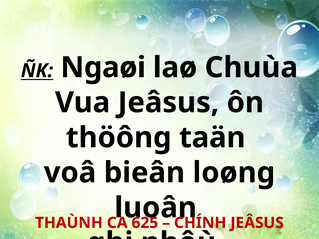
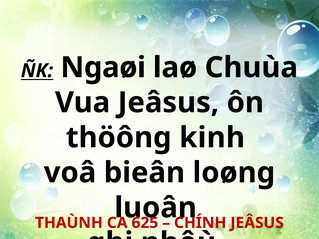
taän: taän -> kinh
